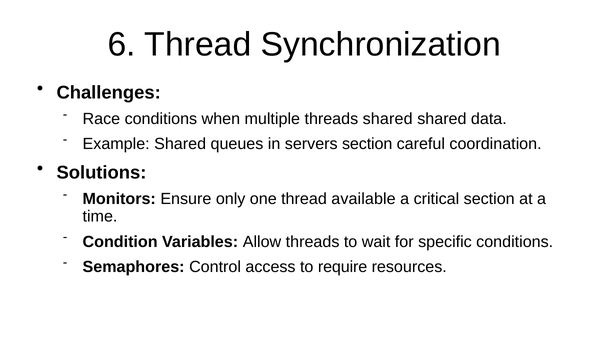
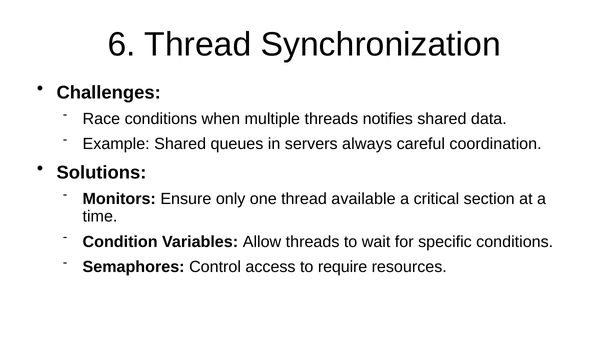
threads shared: shared -> notifies
servers section: section -> always
